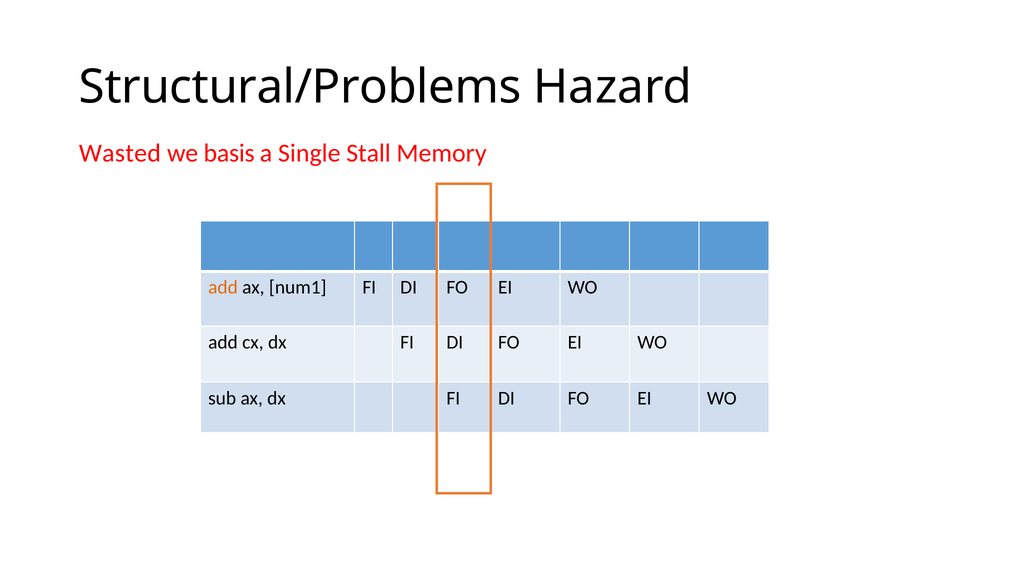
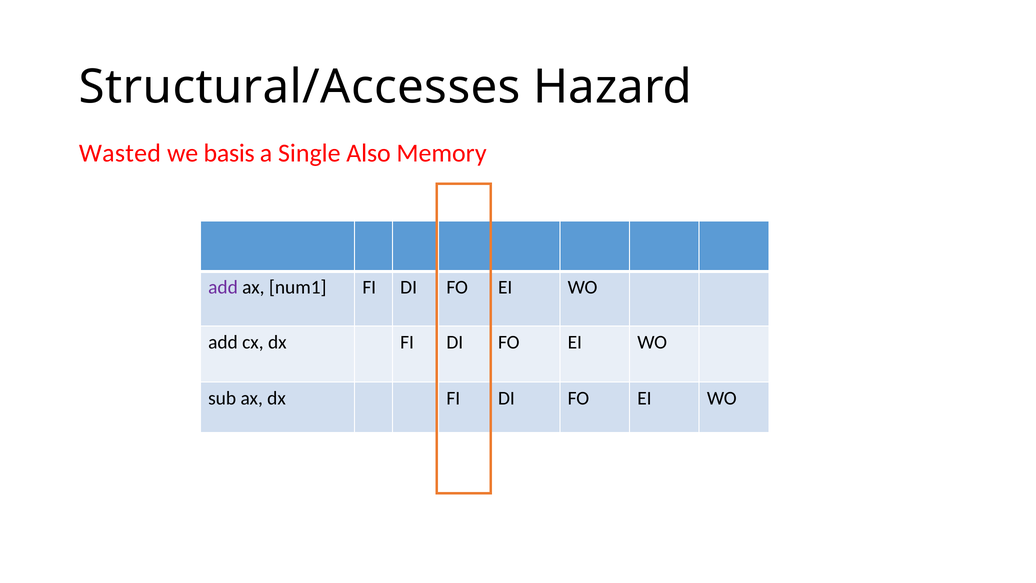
Structural/Problems: Structural/Problems -> Structural/Accesses
Stall: Stall -> Also
add at (223, 287) colour: orange -> purple
